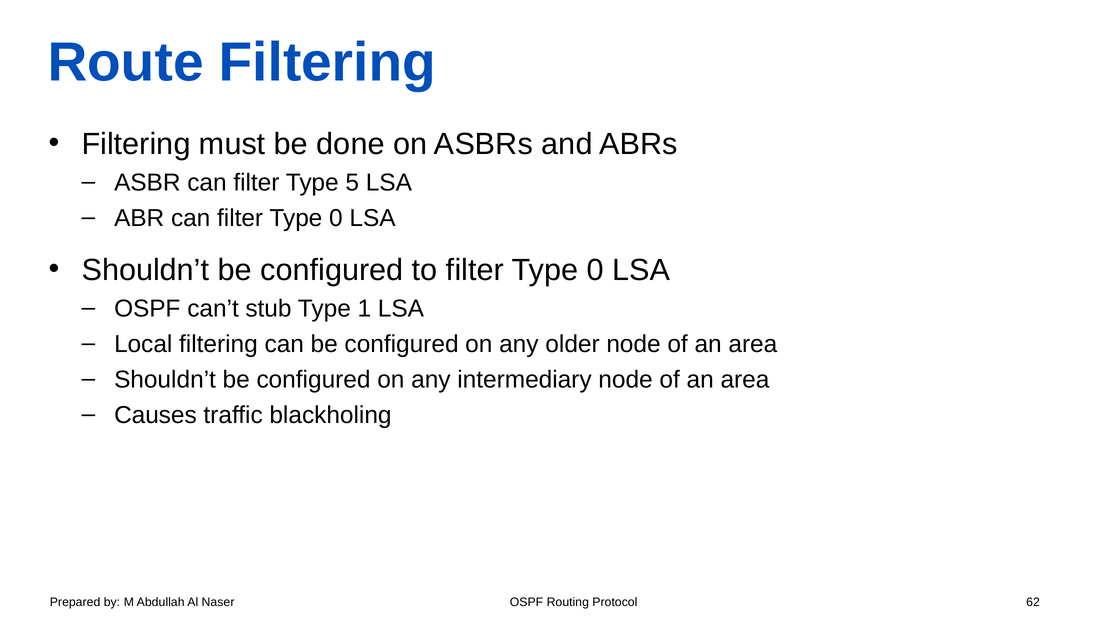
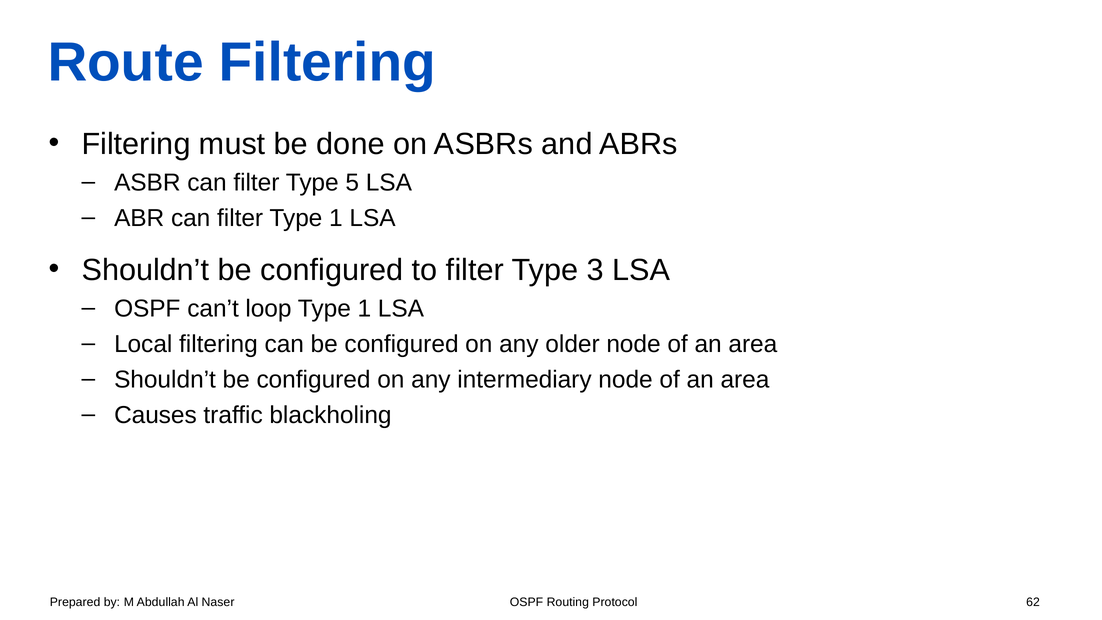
can filter Type 0: 0 -> 1
to filter Type 0: 0 -> 3
stub: stub -> loop
